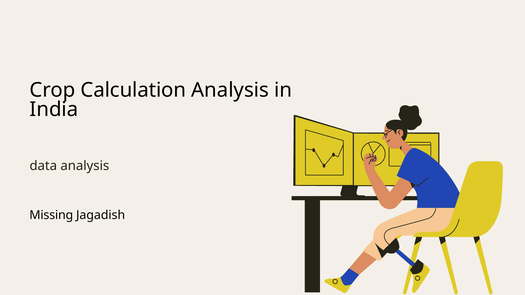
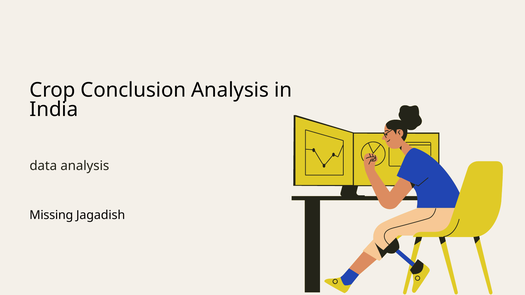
Calculation: Calculation -> Conclusion
